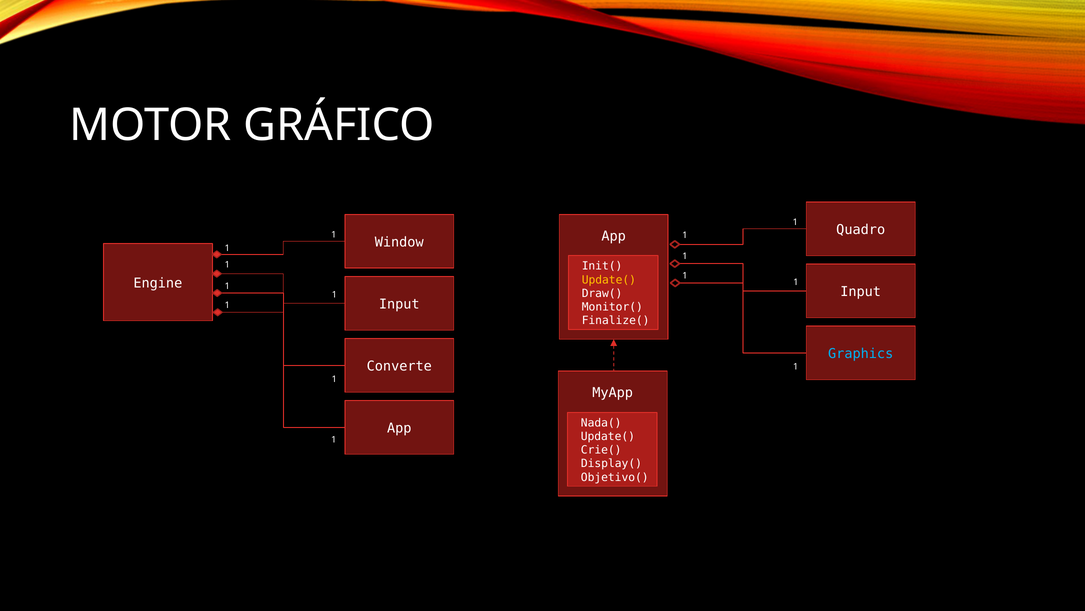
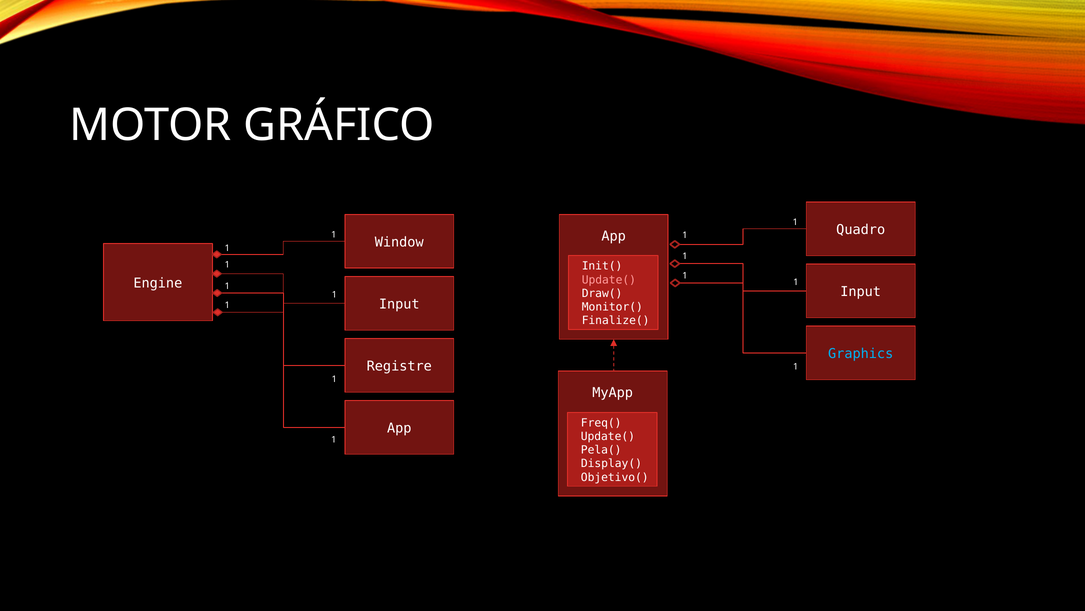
Update( at (609, 279) colour: yellow -> pink
Converte: Converte -> Registre
Nada(: Nada( -> Freq(
Crie(: Crie( -> Pela(
